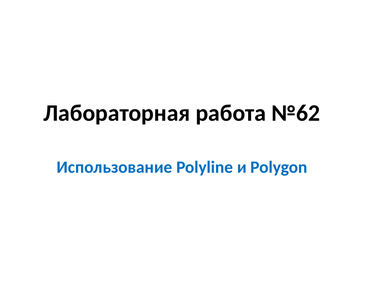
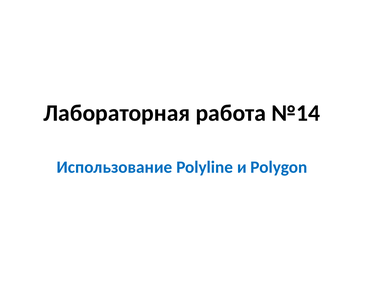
№62: №62 -> №14
